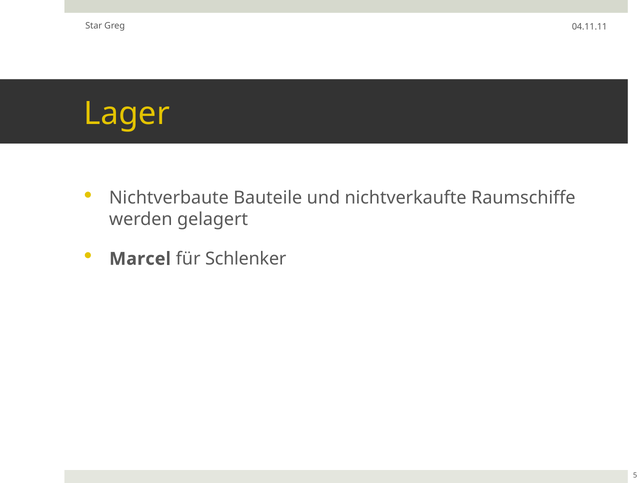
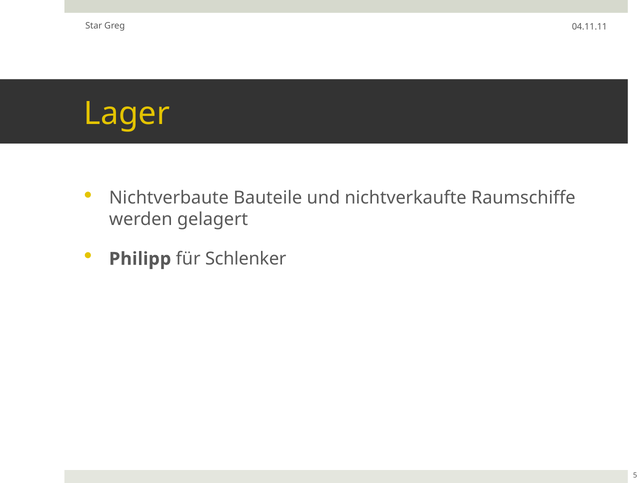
Marcel: Marcel -> Philipp
